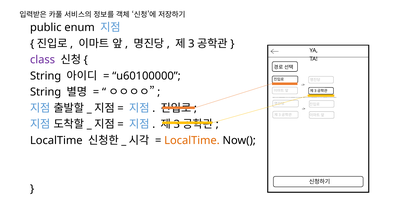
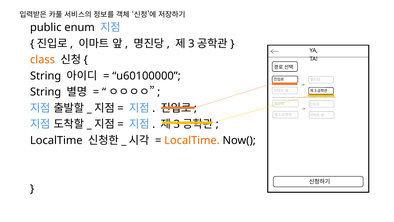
class colour: purple -> orange
